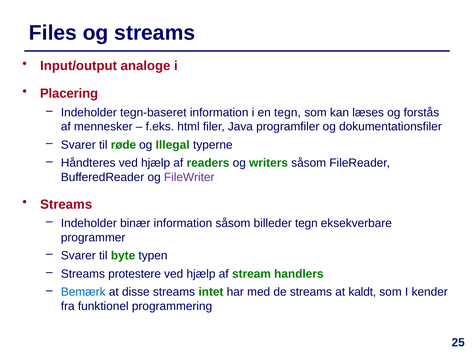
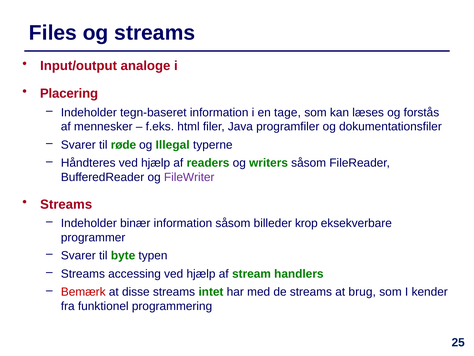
en tegn: tegn -> tage
billeder tegn: tegn -> krop
protestere: protestere -> accessing
Bemærk colour: blue -> red
kaldt: kaldt -> brug
